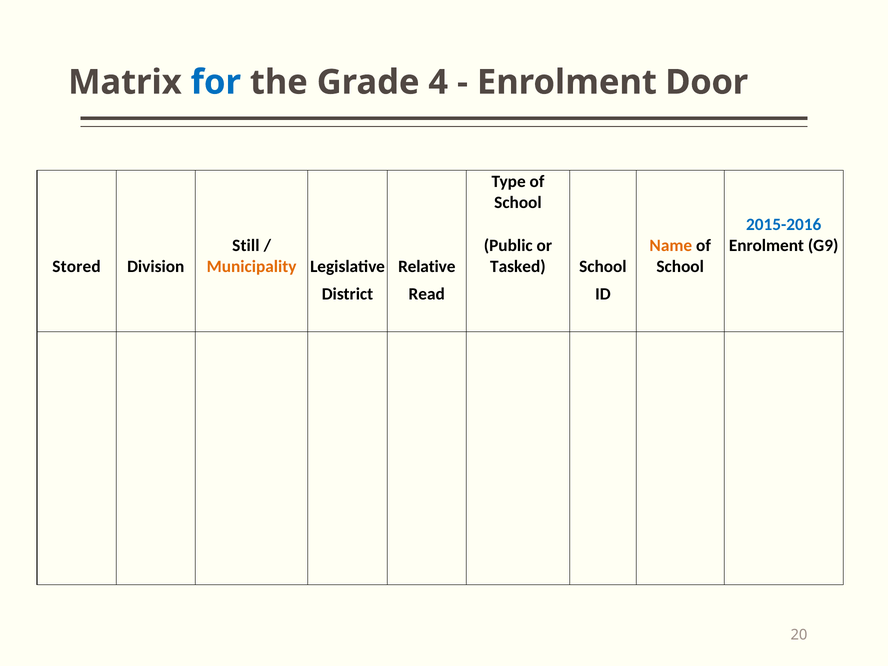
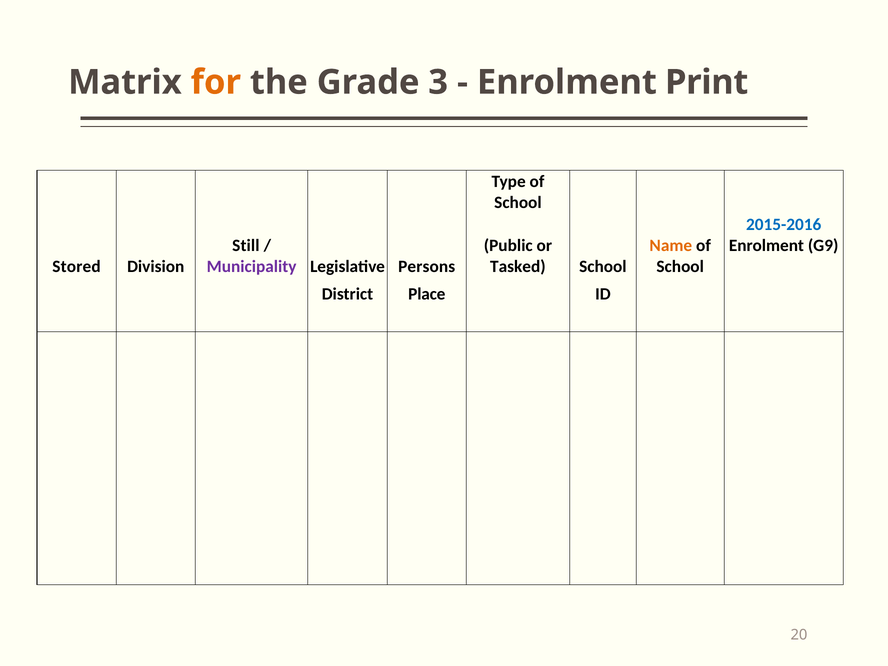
for colour: blue -> orange
4: 4 -> 3
Door: Door -> Print
Municipality colour: orange -> purple
Relative: Relative -> Persons
Read: Read -> Place
